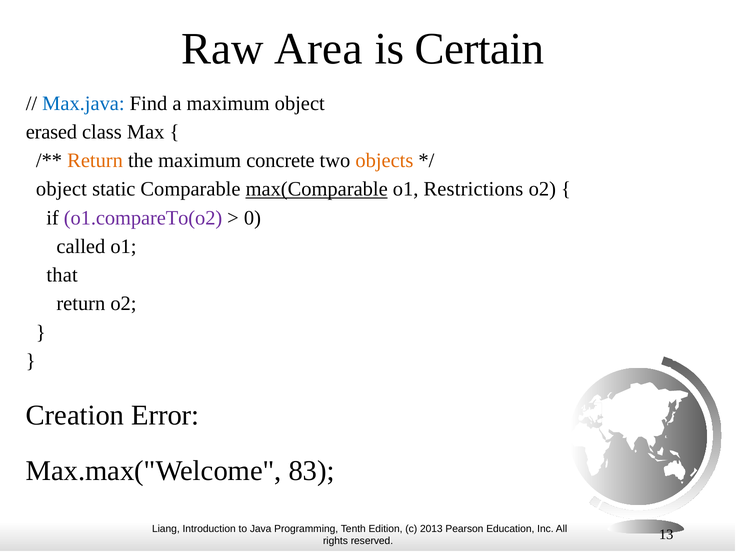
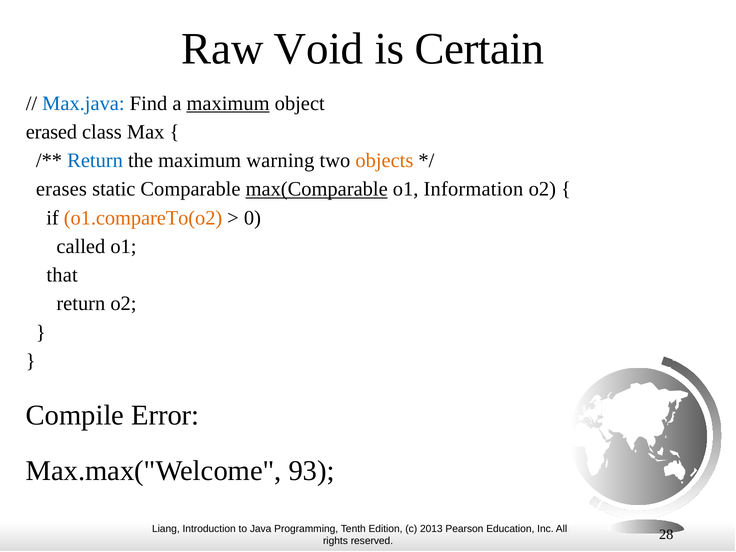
Area: Area -> Void
maximum at (228, 103) underline: none -> present
Return at (95, 161) colour: orange -> blue
concrete: concrete -> warning
object at (61, 189): object -> erases
Restrictions: Restrictions -> Information
o1.compareTo(o2 colour: purple -> orange
Creation: Creation -> Compile
83: 83 -> 93
13: 13 -> 28
